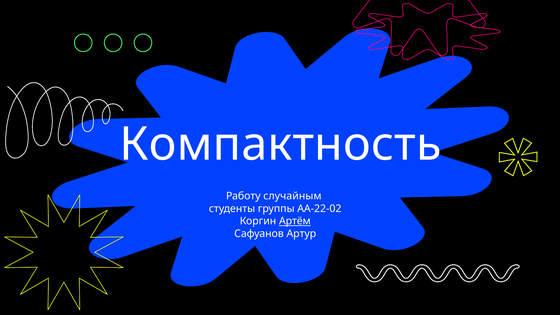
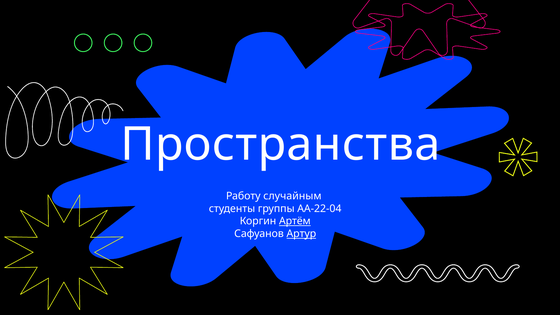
Компактность: Компактность -> Пространства
АА-22-02: АА-22-02 -> АА-22-04
Артур underline: none -> present
